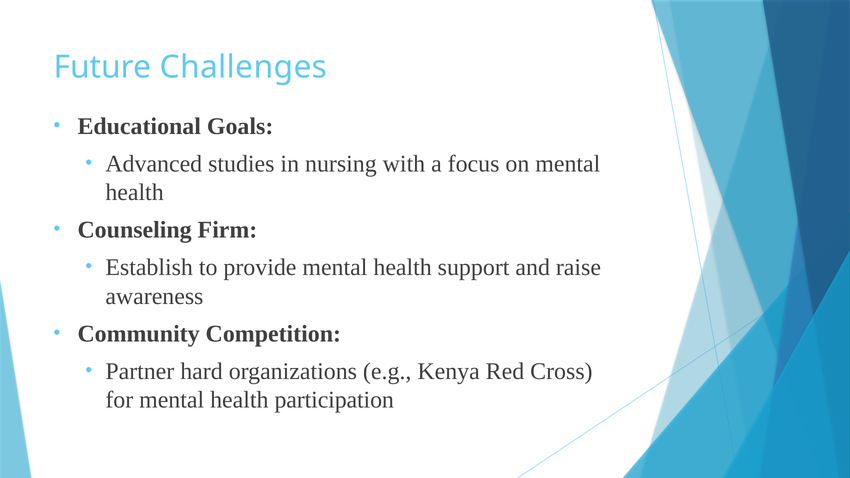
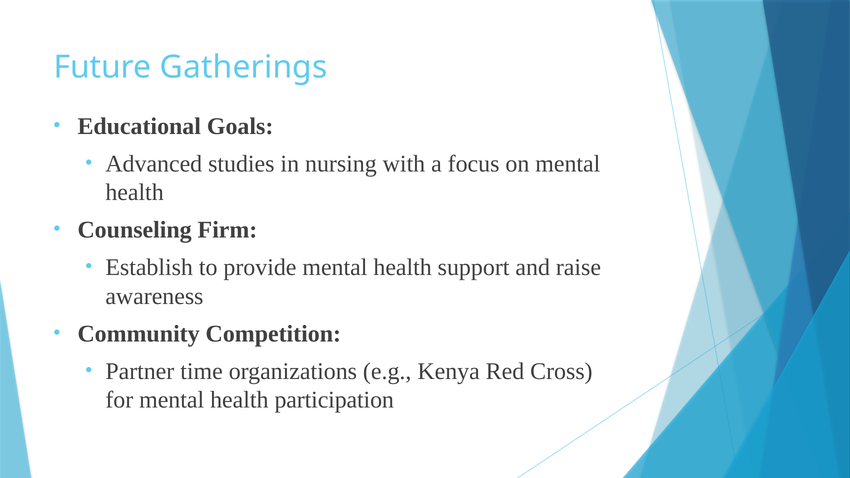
Challenges: Challenges -> Gatherings
hard: hard -> time
